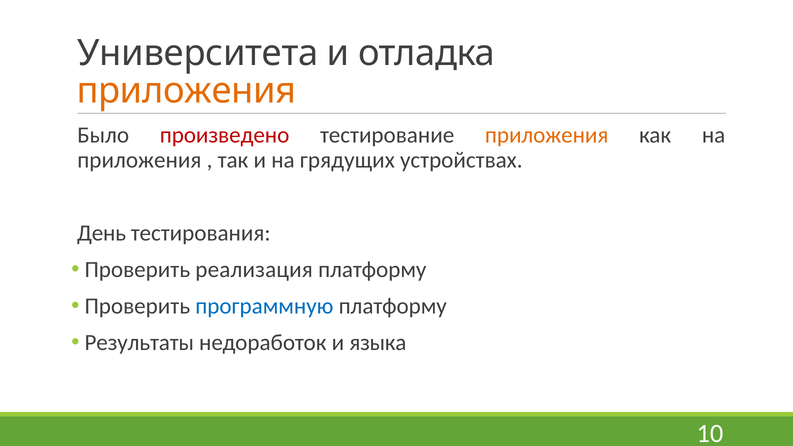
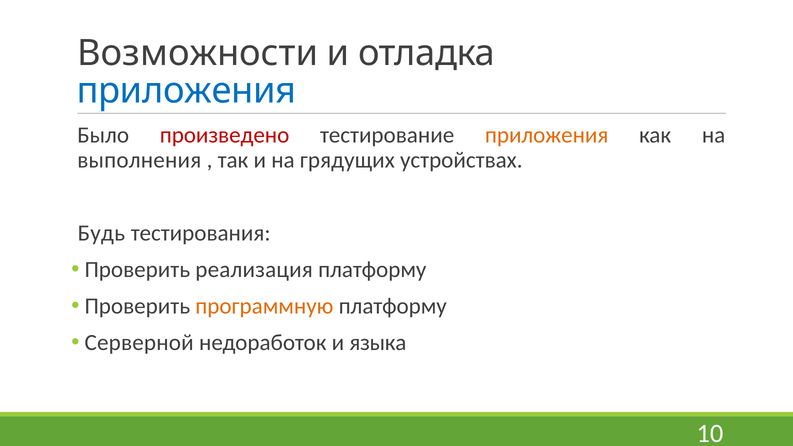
Университета: Университета -> Возможности
приложения at (187, 91) colour: orange -> blue
приложения at (139, 160): приложения -> выполнения
День: День -> Будь
программную colour: blue -> orange
Результаты: Результаты -> Серверной
